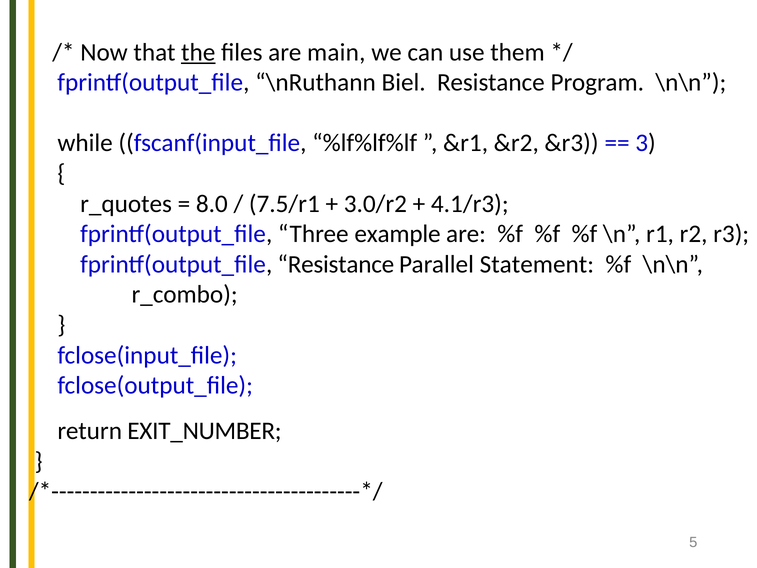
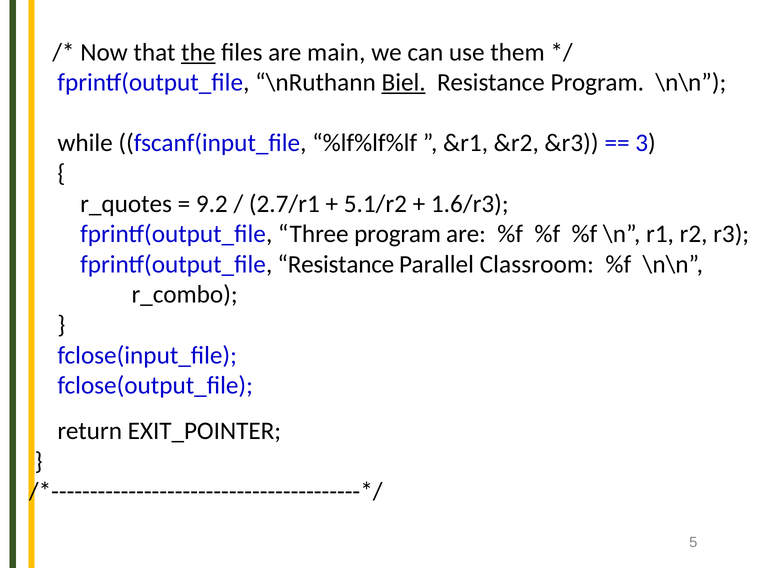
Biel underline: none -> present
8.0: 8.0 -> 9.2
7.5/r1: 7.5/r1 -> 2.7/r1
3.0/r2: 3.0/r2 -> 5.1/r2
4.1/r3: 4.1/r3 -> 1.6/r3
Three example: example -> program
Statement: Statement -> Classroom
EXIT_NUMBER: EXIT_NUMBER -> EXIT_POINTER
